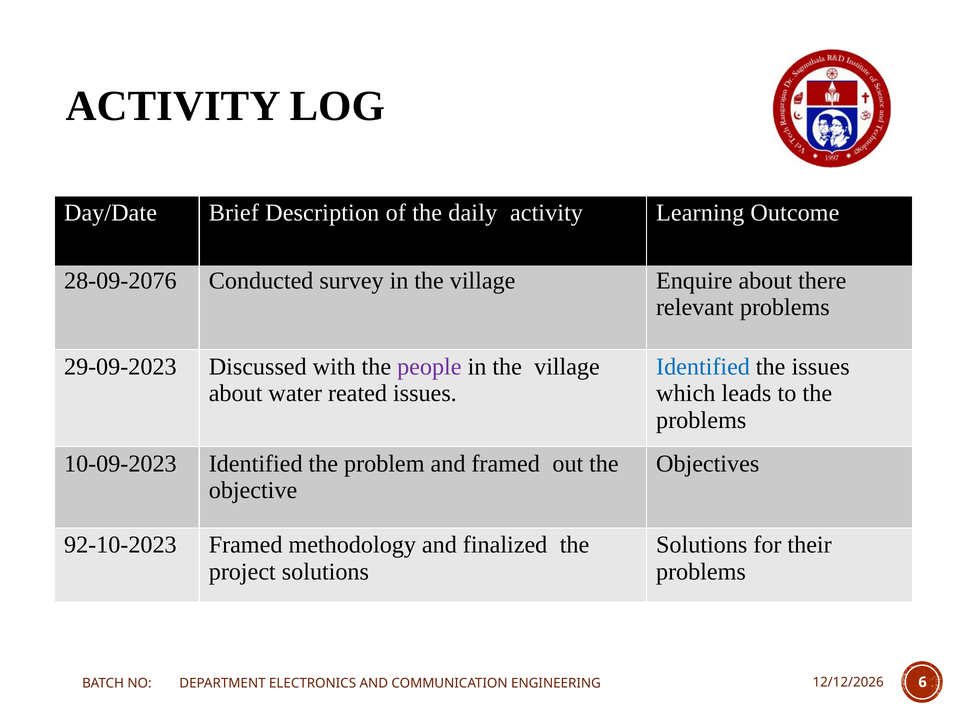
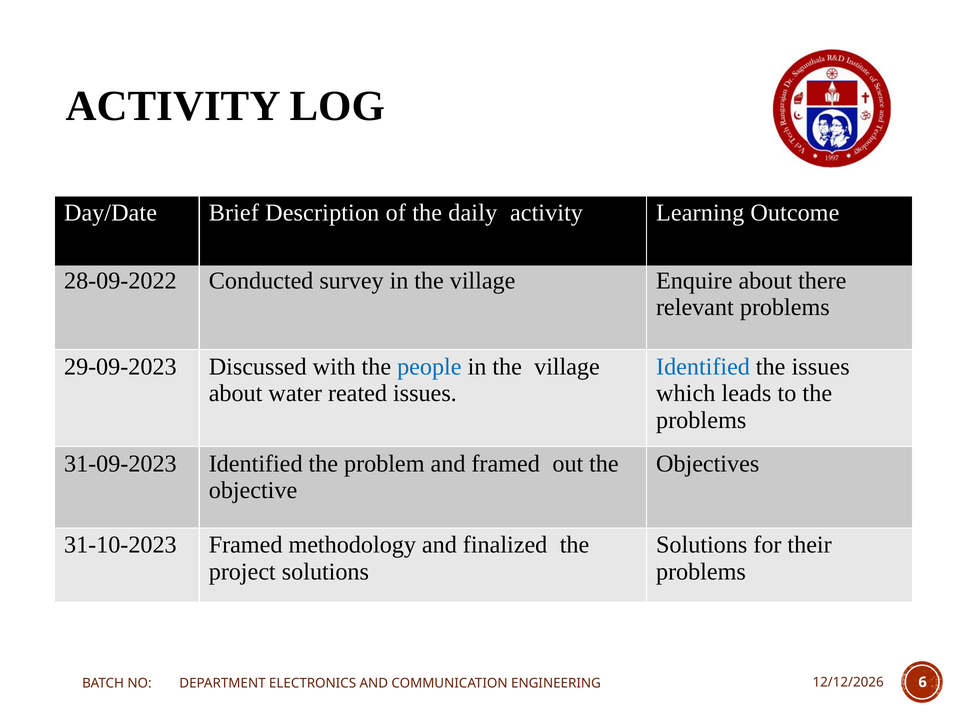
28-09-2076: 28-09-2076 -> 28-09-2022
people colour: purple -> blue
10-09-2023: 10-09-2023 -> 31-09-2023
92-10-2023: 92-10-2023 -> 31-10-2023
